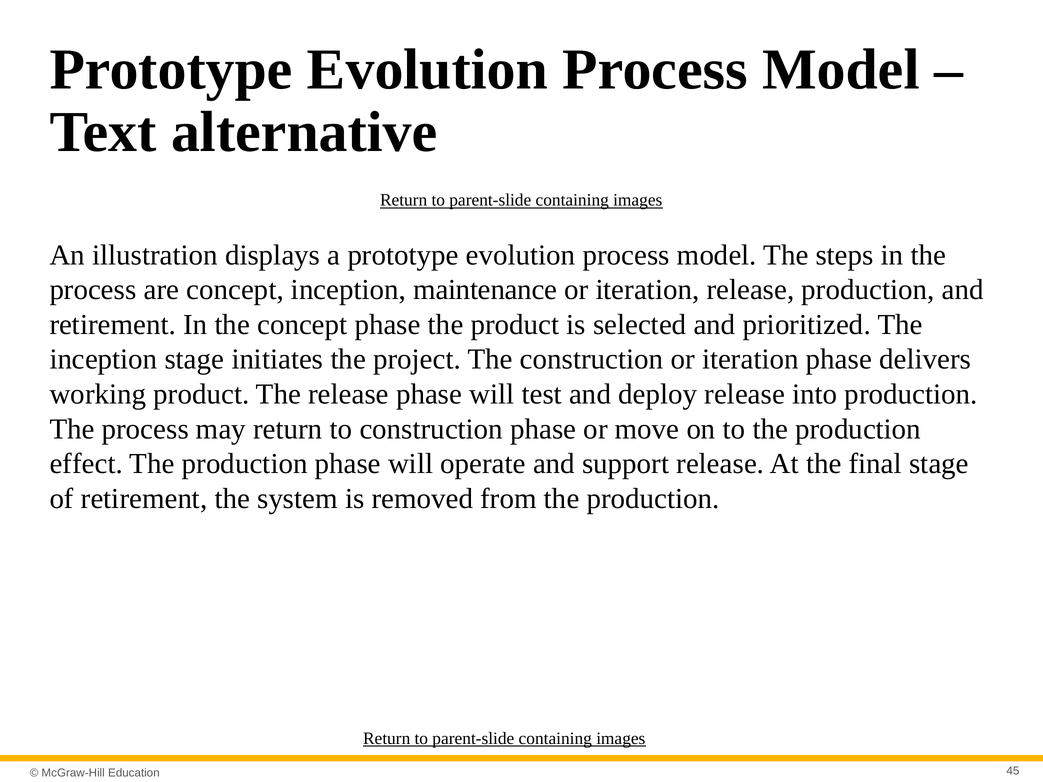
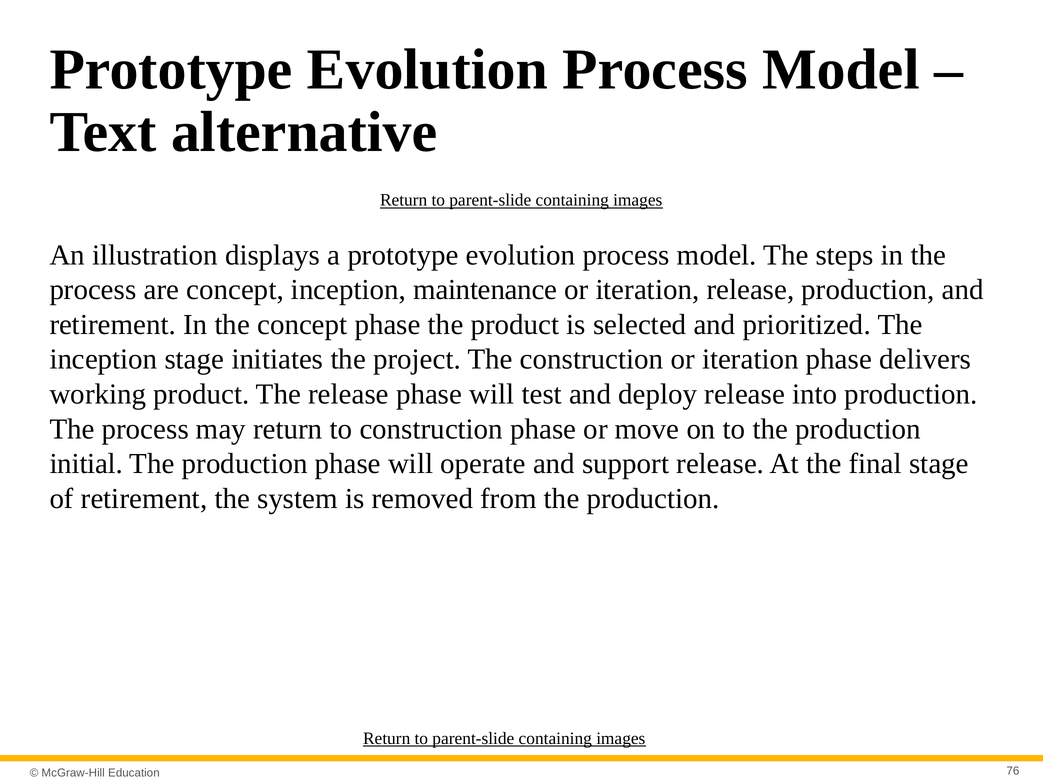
effect: effect -> initial
45: 45 -> 76
